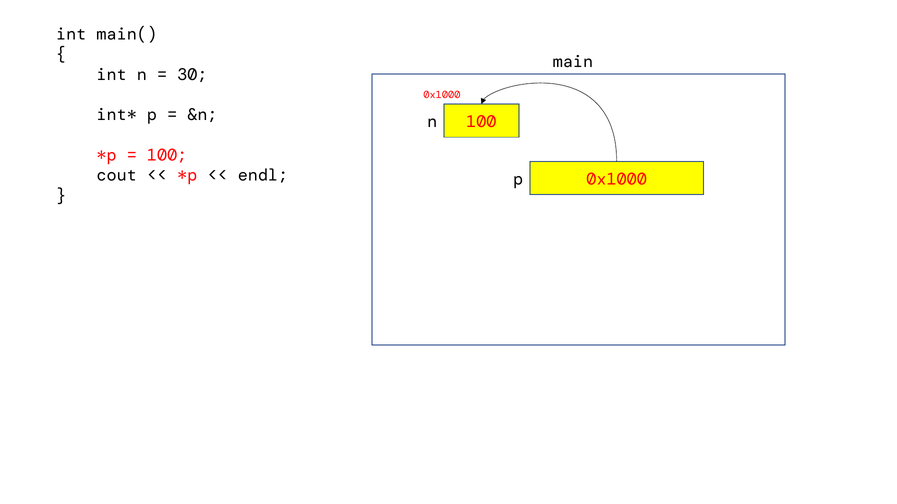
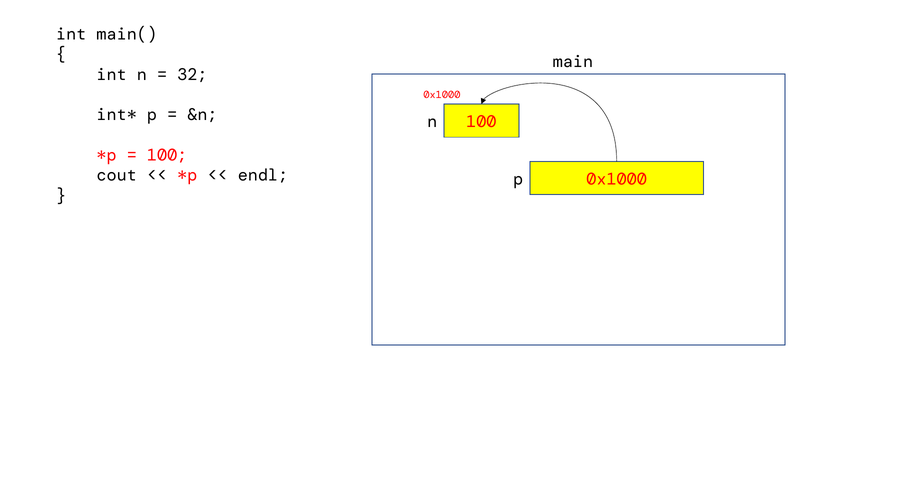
30: 30 -> 32
